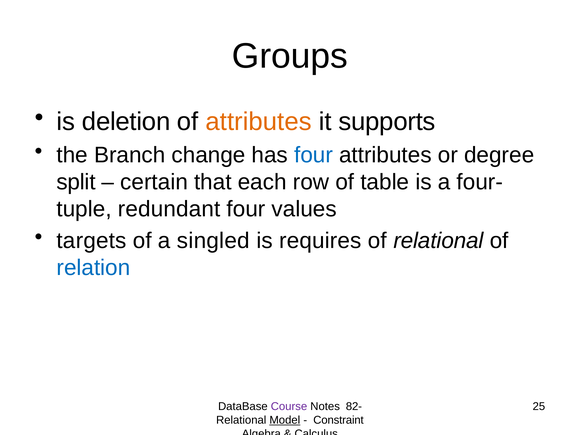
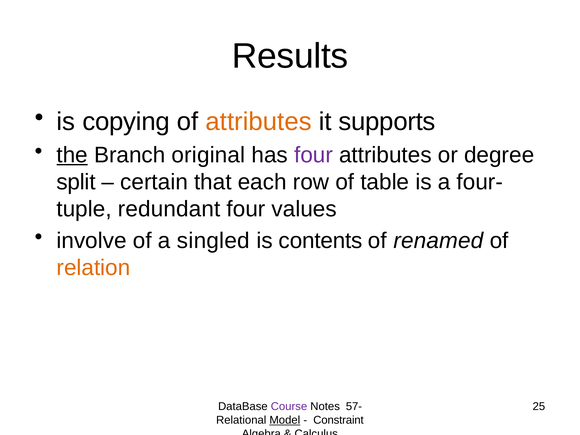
Groups: Groups -> Results
deletion: deletion -> copying
the underline: none -> present
change: change -> original
four at (314, 155) colour: blue -> purple
targets: targets -> involve
requires: requires -> contents
of relational: relational -> renamed
relation colour: blue -> orange
82-: 82- -> 57-
